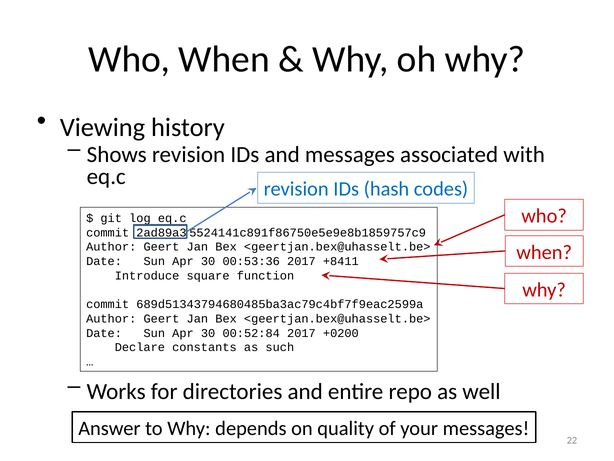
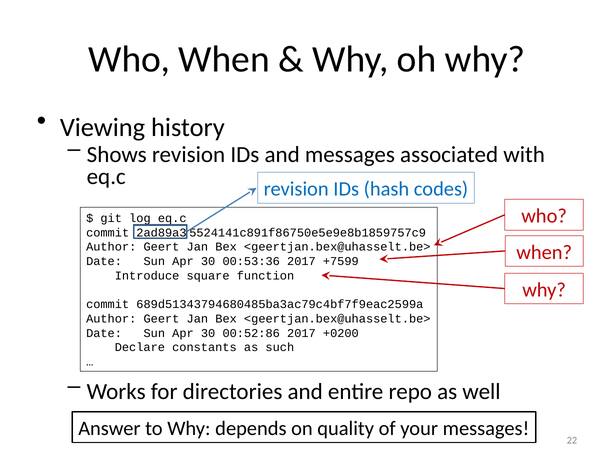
+8411: +8411 -> +7599
00:52:84: 00:52:84 -> 00:52:86
